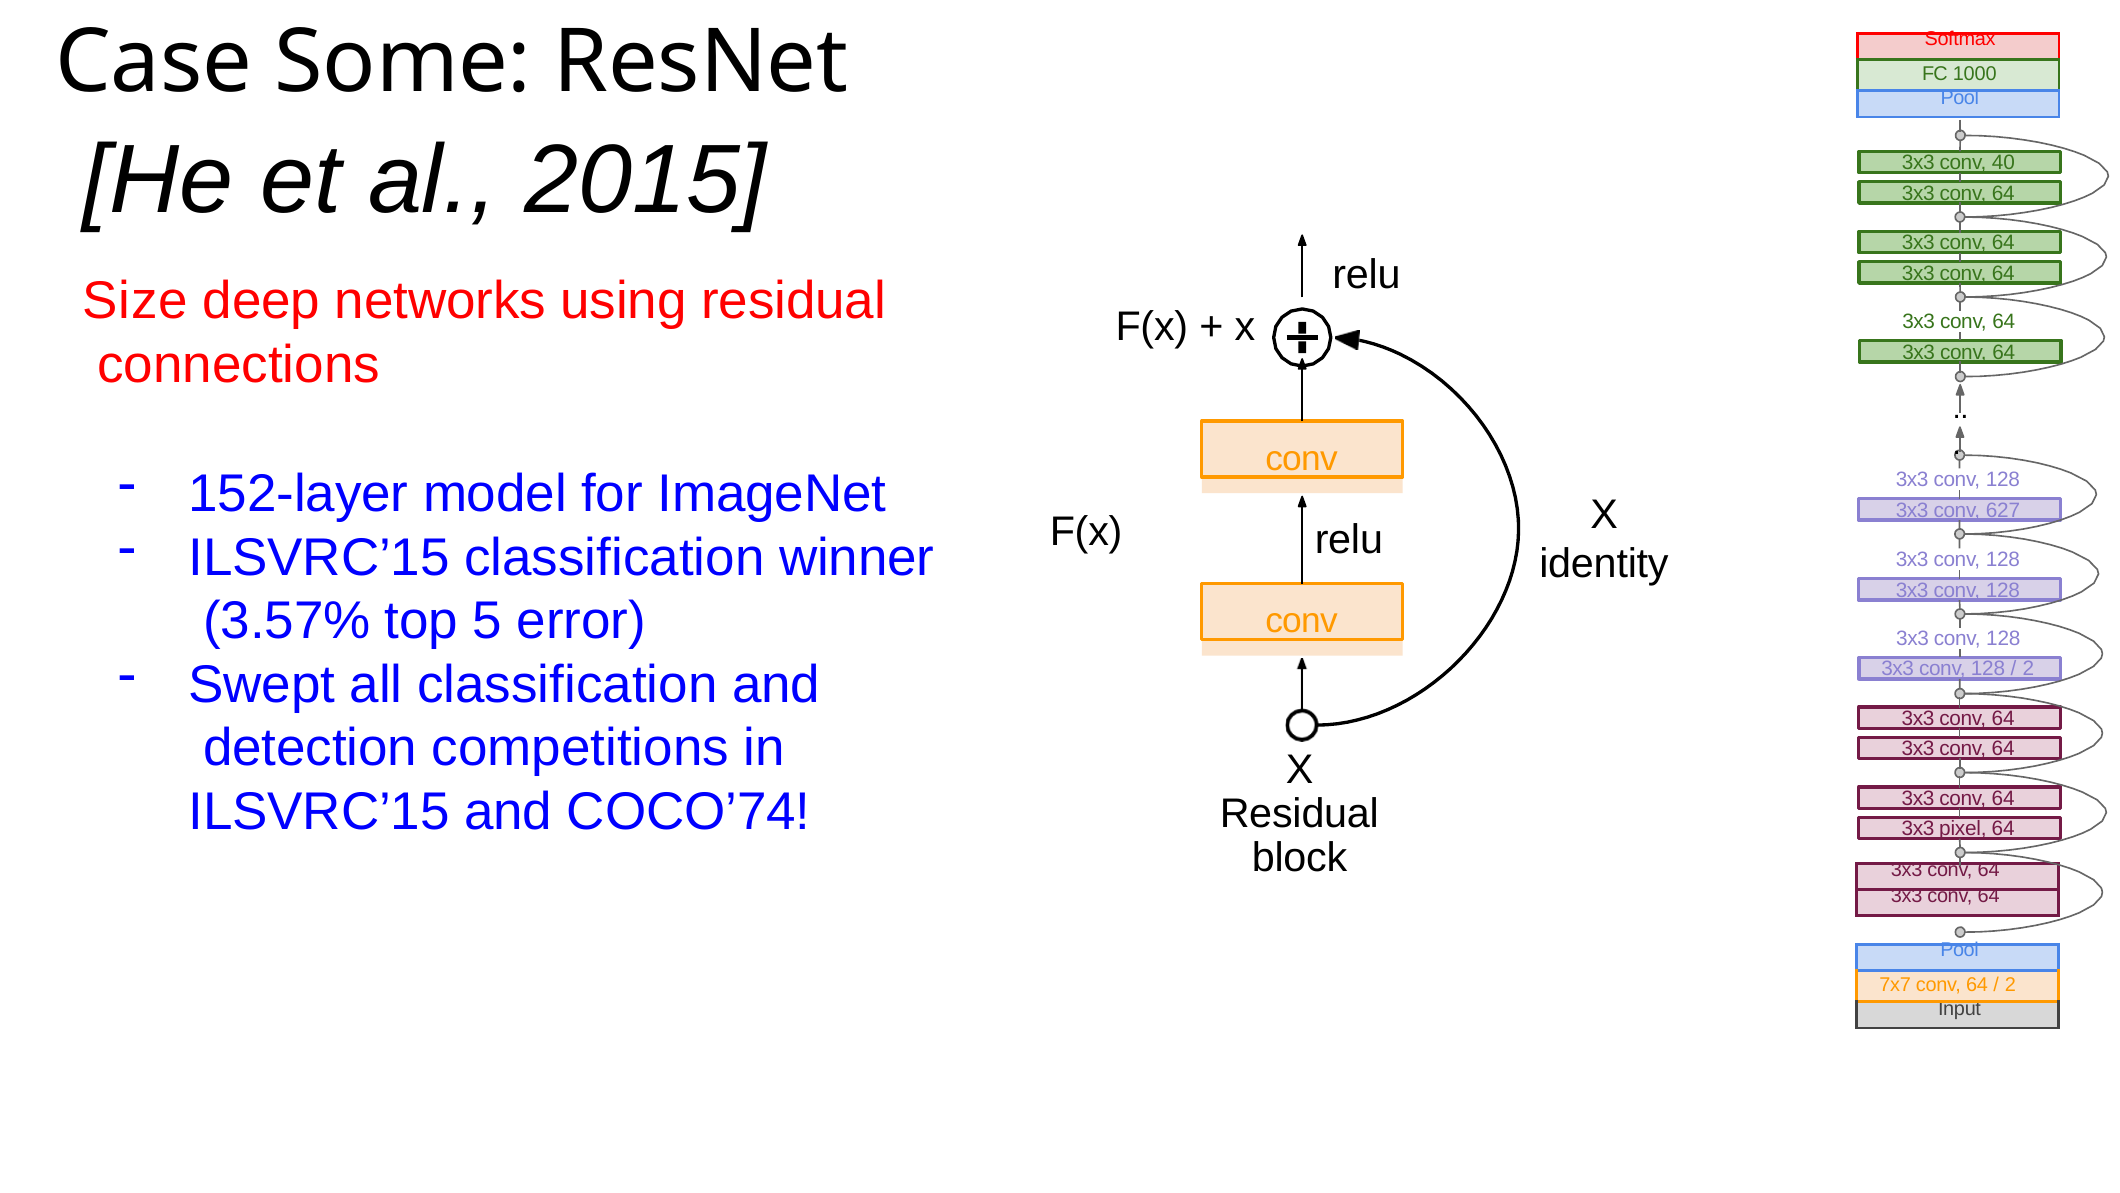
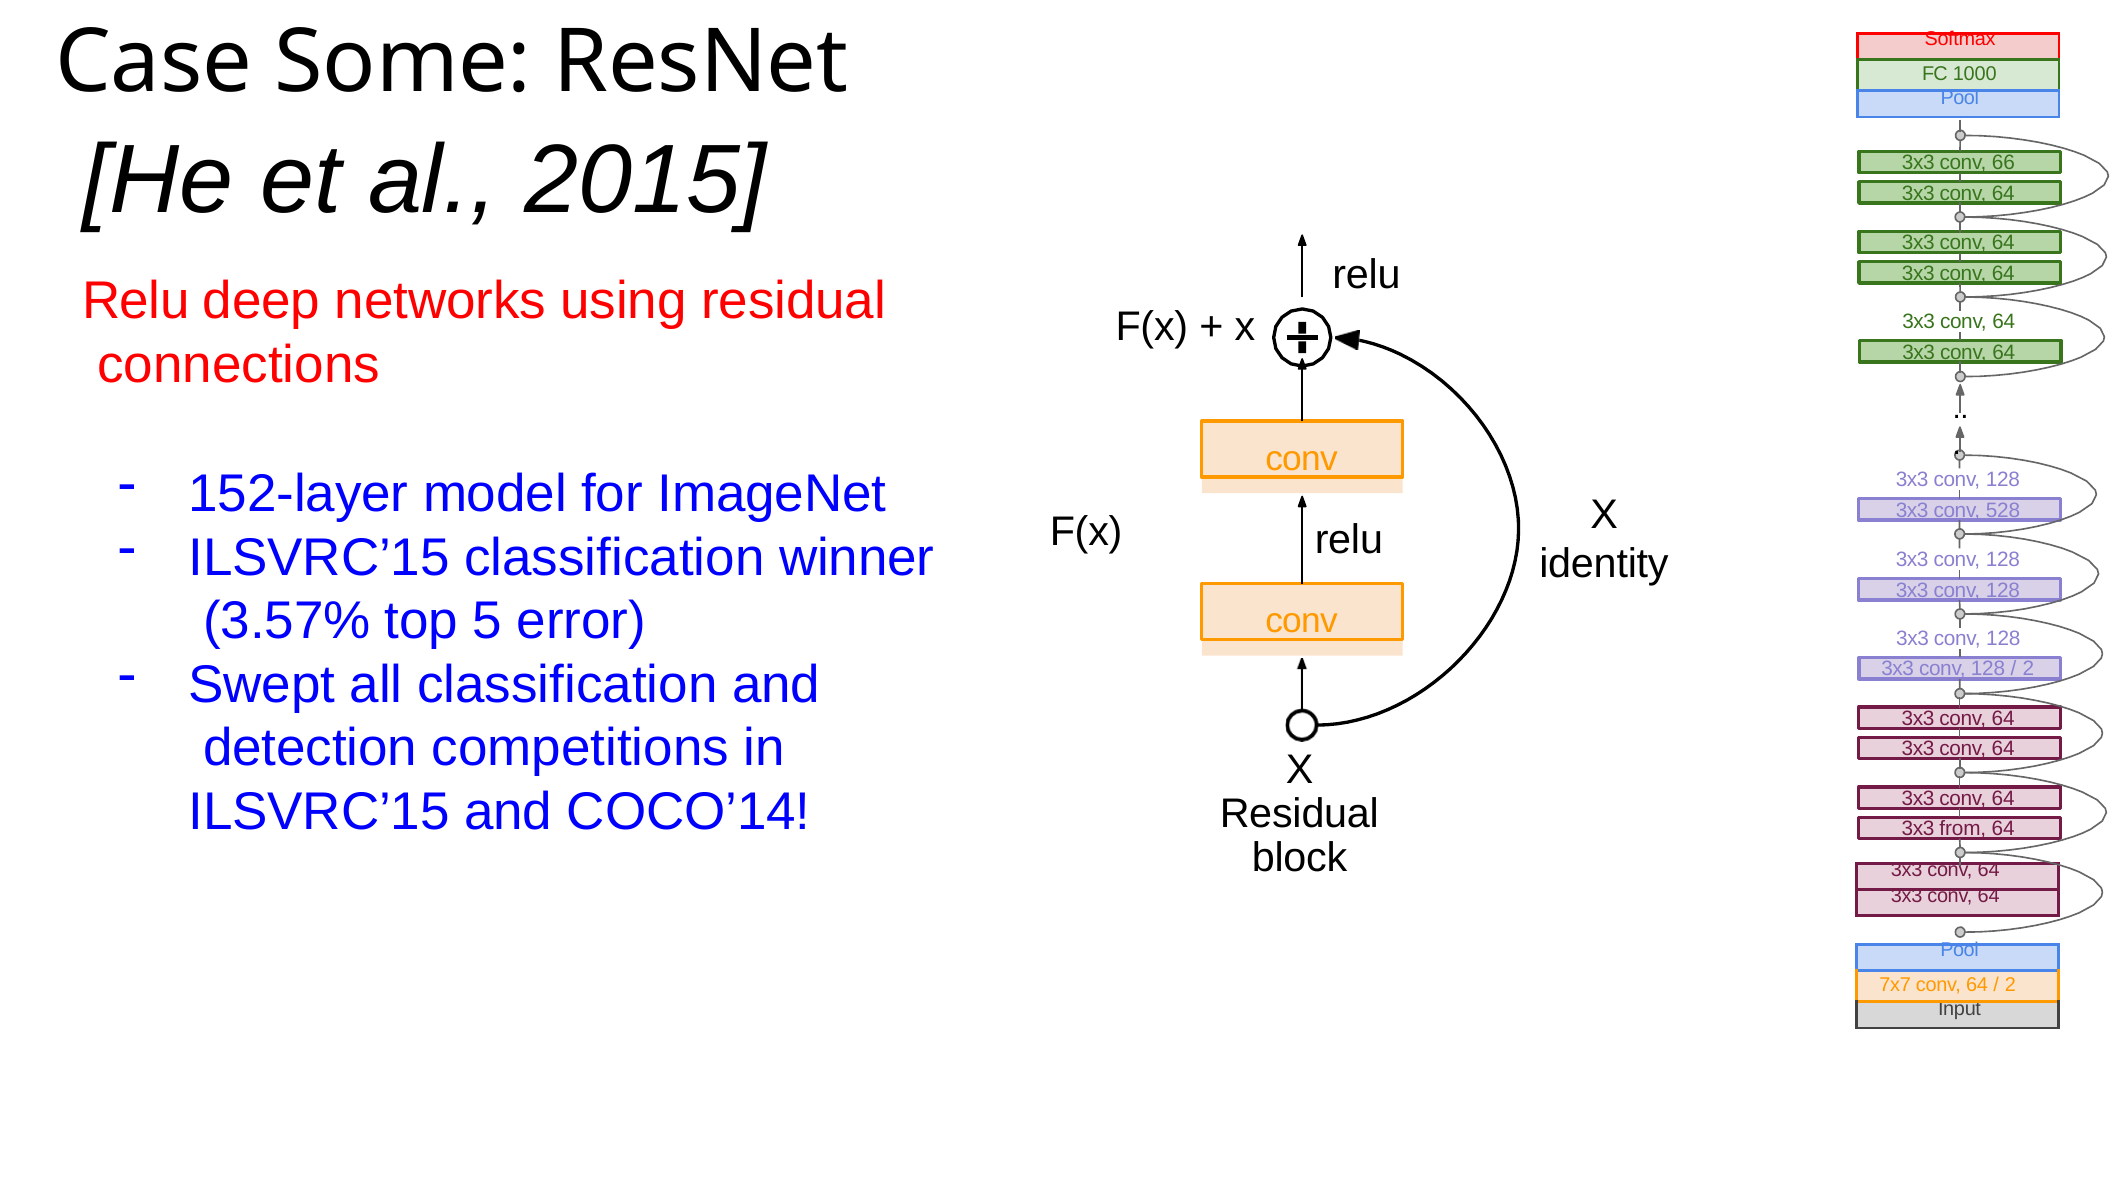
40: 40 -> 66
Size at (135, 301): Size -> Relu
627: 627 -> 528
COCO’74: COCO’74 -> COCO’14
pixel: pixel -> from
